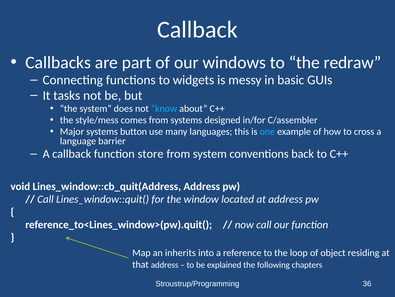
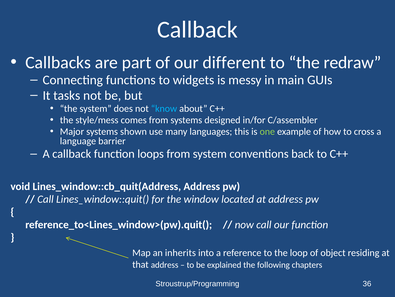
windows: windows -> different
basic: basic -> main
button: button -> shown
one colour: light blue -> light green
store: store -> loops
